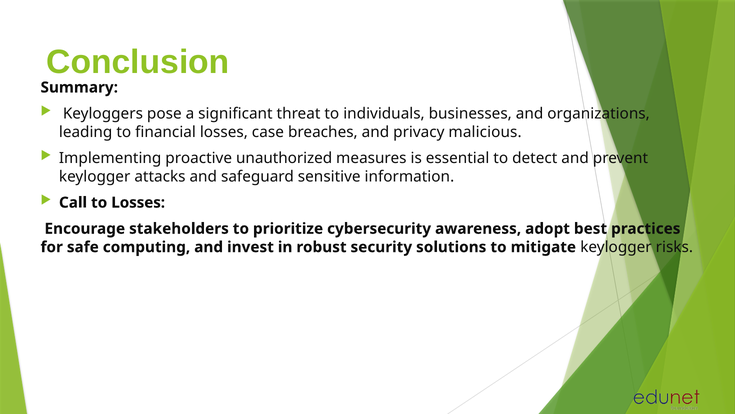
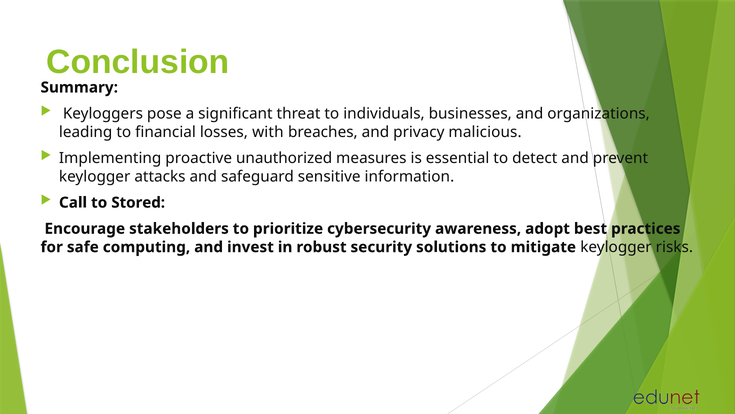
case: case -> with
to Losses: Losses -> Stored
